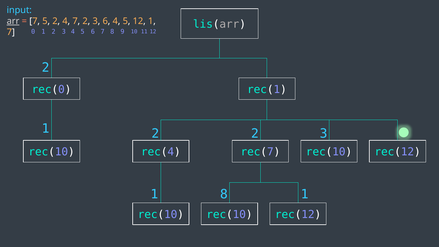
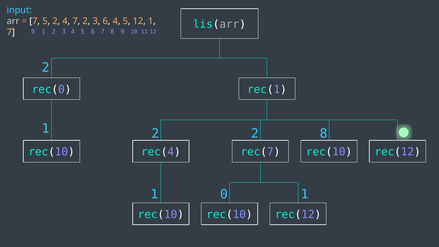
arr underline: present -> none
2 2 3: 3 -> 8
1 8: 8 -> 0
